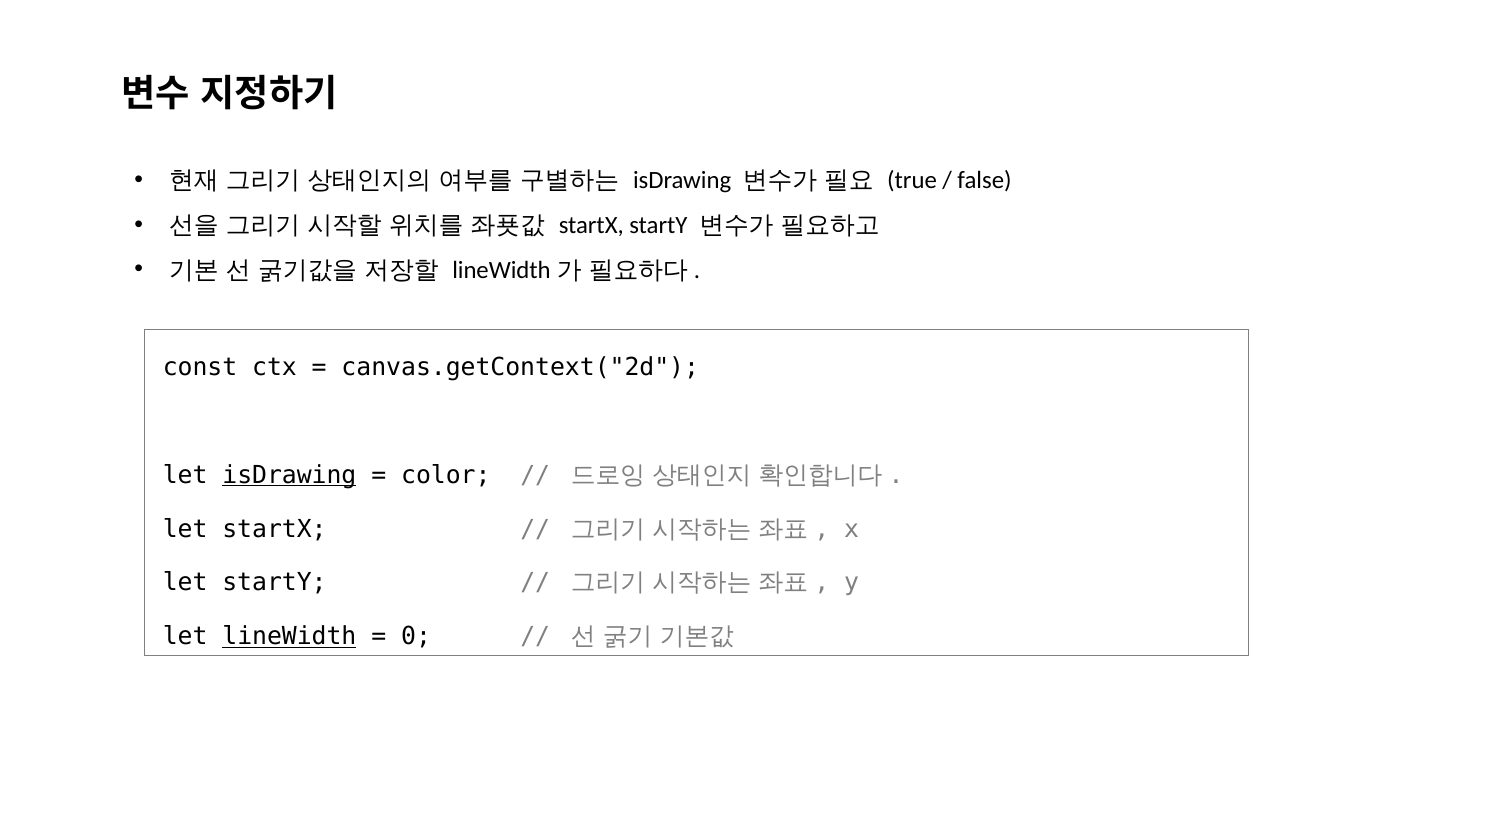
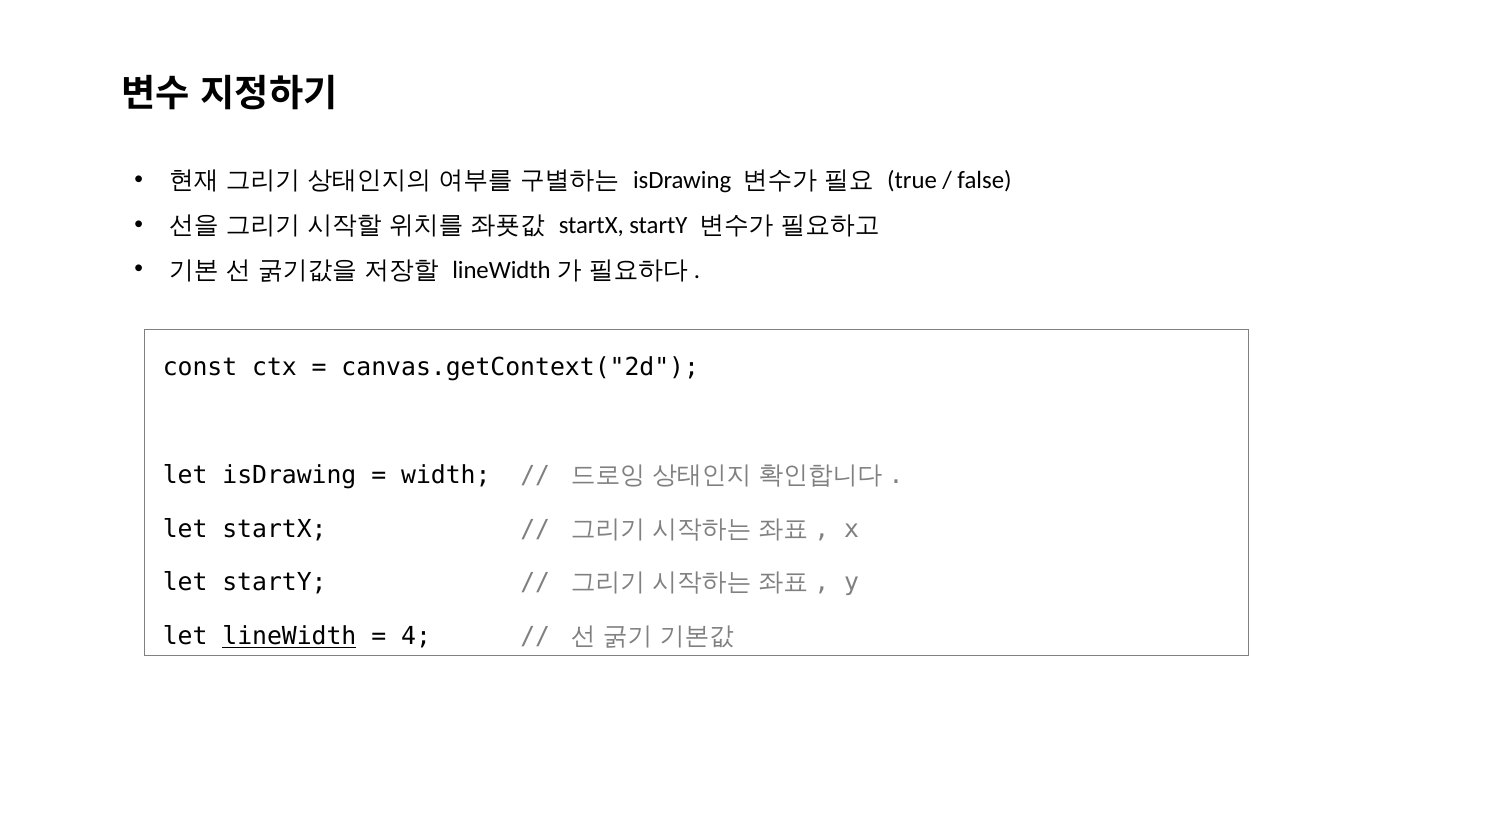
isDrawing at (289, 475) underline: present -> none
color: color -> width
0: 0 -> 4
